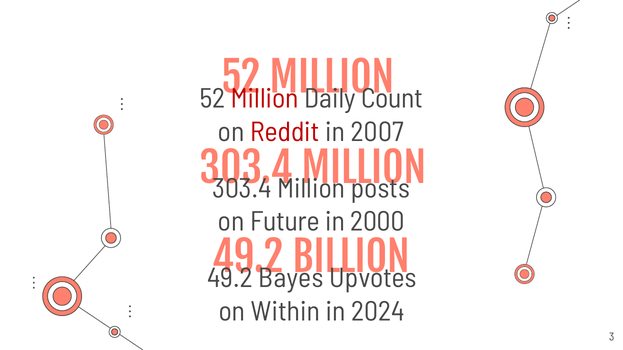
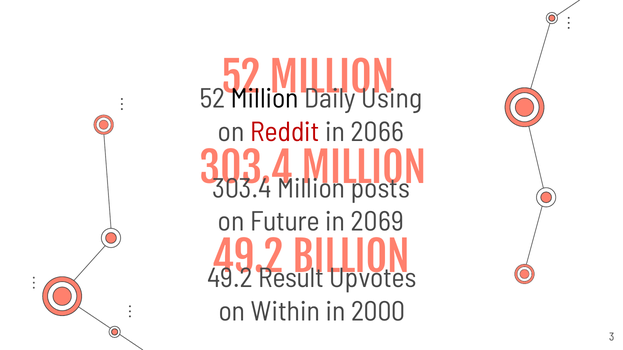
Million at (265, 99) colour: red -> black
Count: Count -> Using
2007: 2007 -> 2066
2000: 2000 -> 2069
Bayes: Bayes -> Result
2024: 2024 -> 2000
